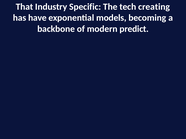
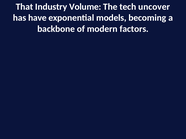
Specific: Specific -> Volume
creating: creating -> uncover
predict: predict -> factors
